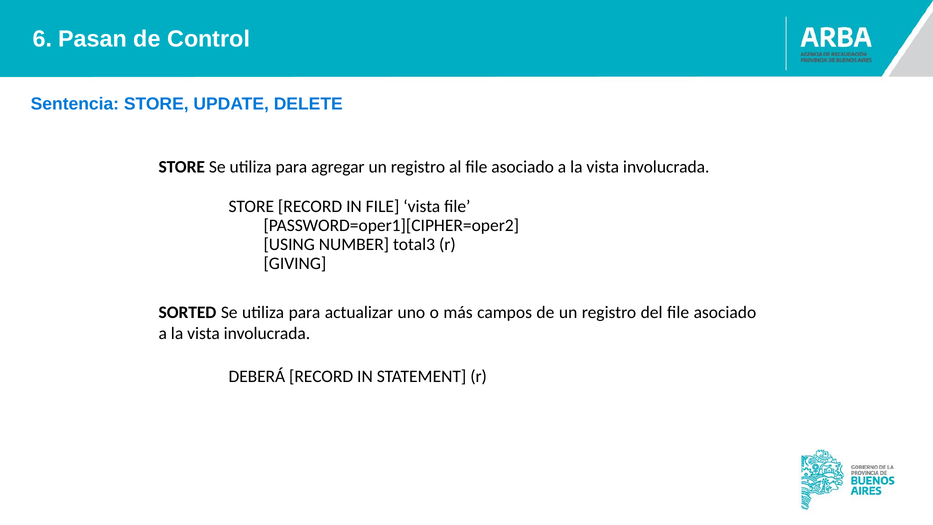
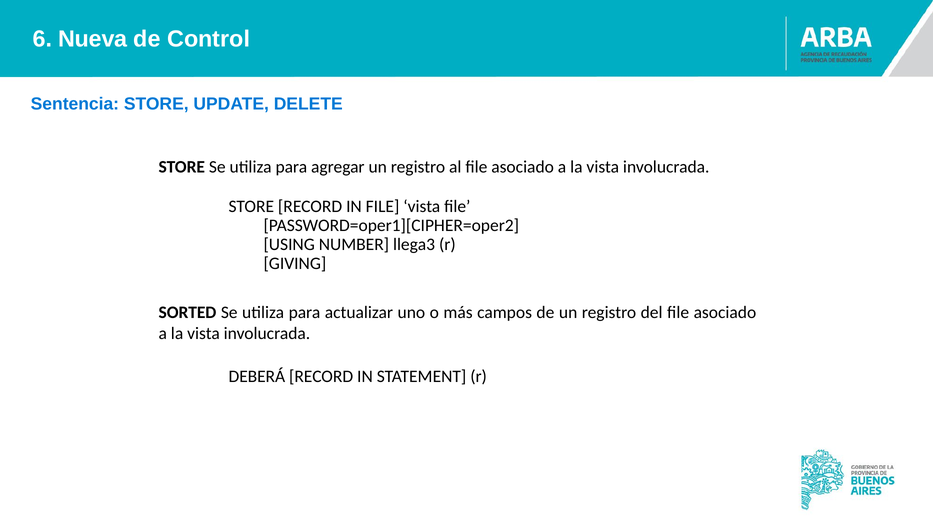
Pasan: Pasan -> Nueva
total3: total3 -> llega3
